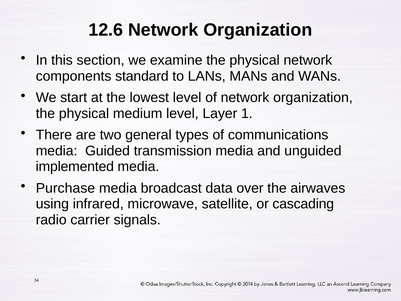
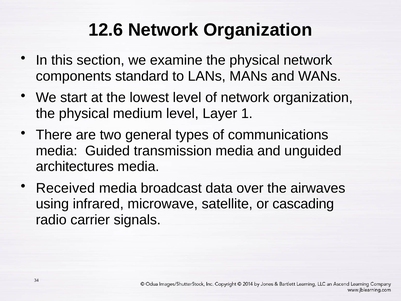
implemented: implemented -> architectures
Purchase: Purchase -> Received
